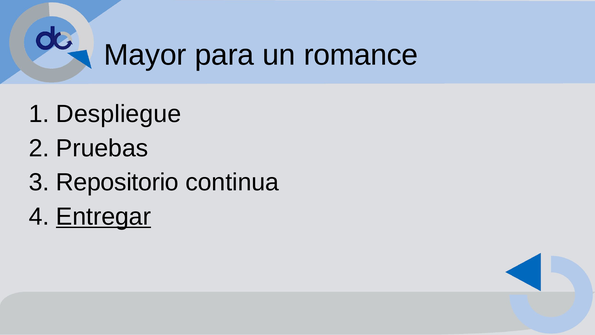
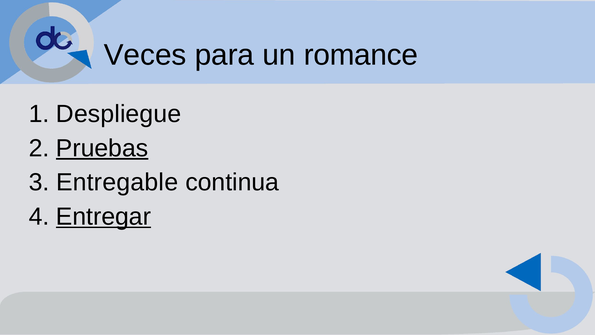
Mayor: Mayor -> Veces
Pruebas underline: none -> present
Repositorio: Repositorio -> Entregable
